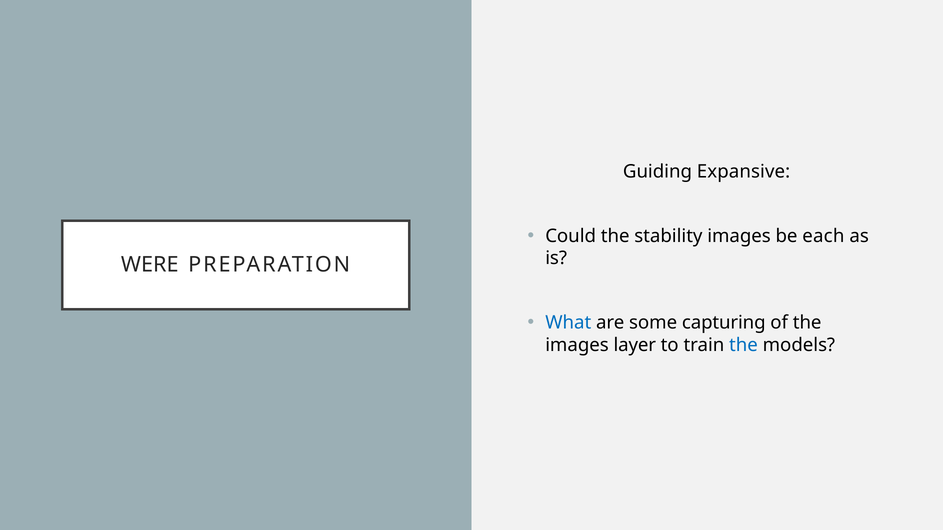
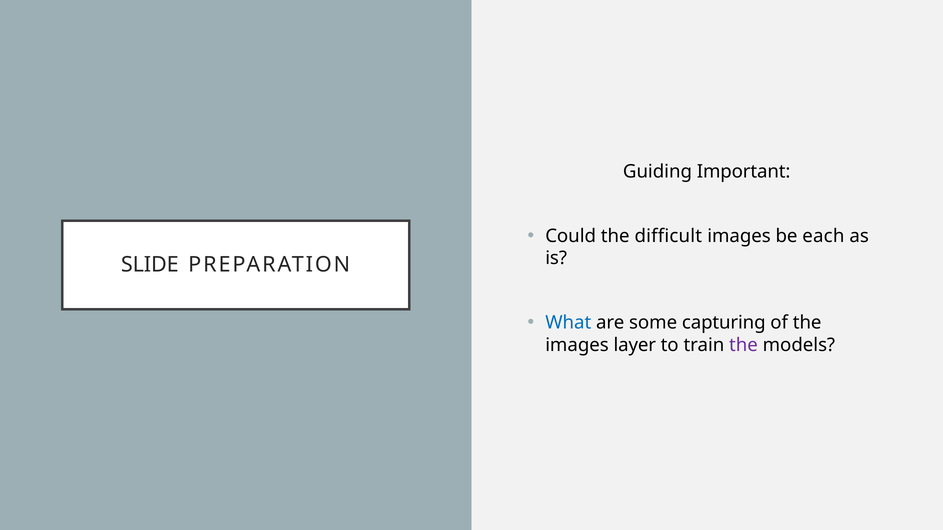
Expansive: Expansive -> Important
stability: stability -> difficult
WERE: WERE -> SLIDE
the at (743, 345) colour: blue -> purple
